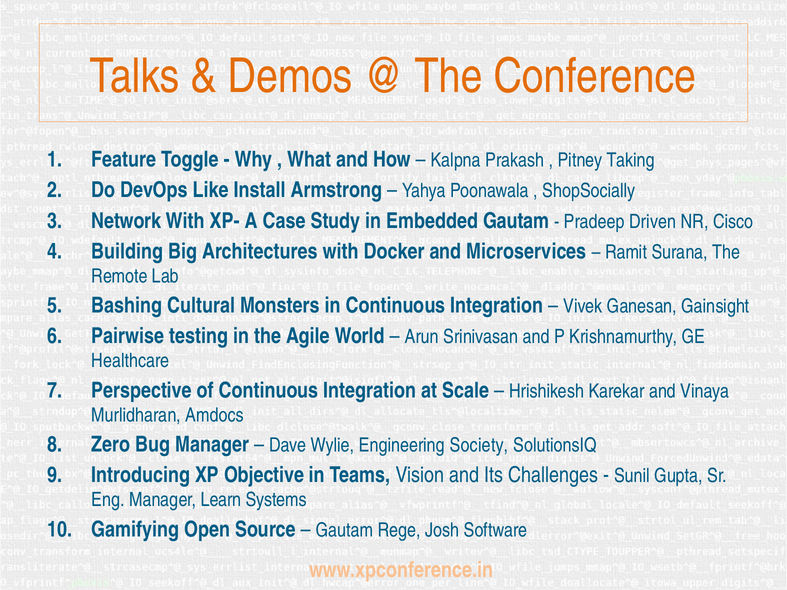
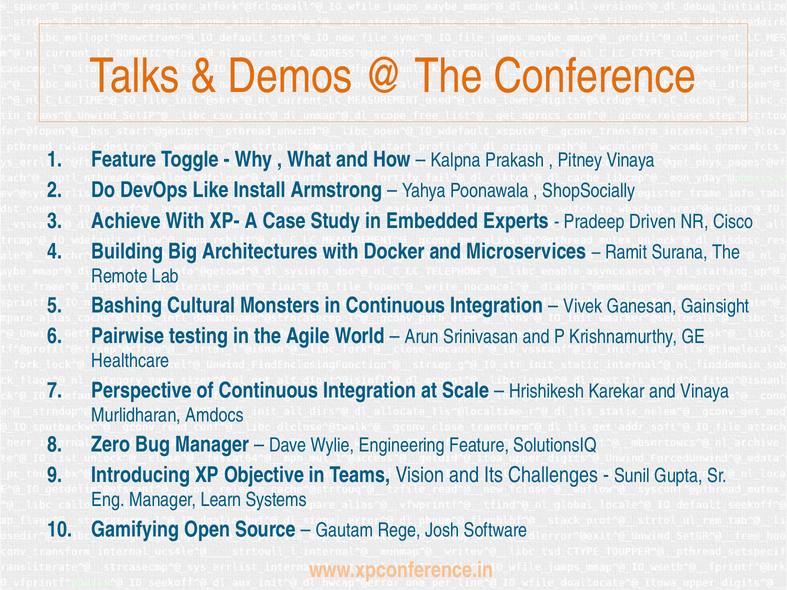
Pitney Taking: Taking -> Vinaya
Network: Network -> Achieve
Embedded Gautam: Gautam -> Experts
Engineering Society: Society -> Feature
